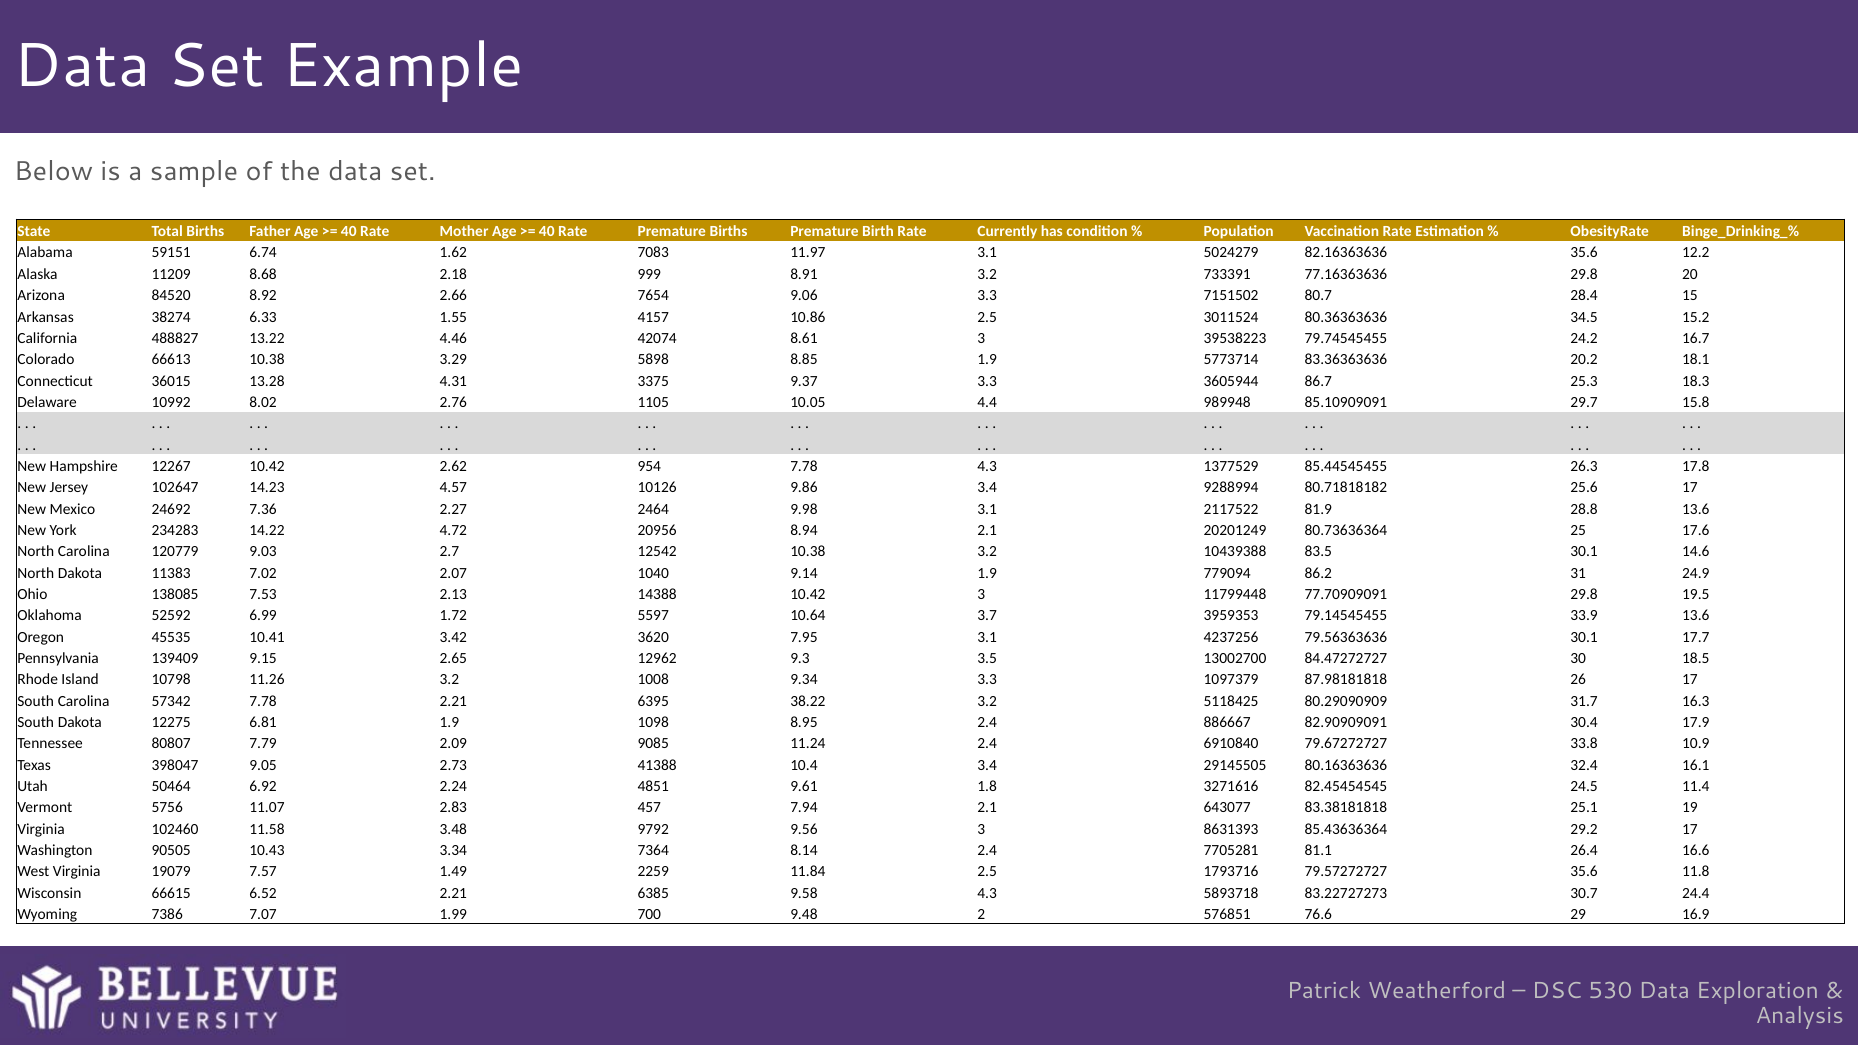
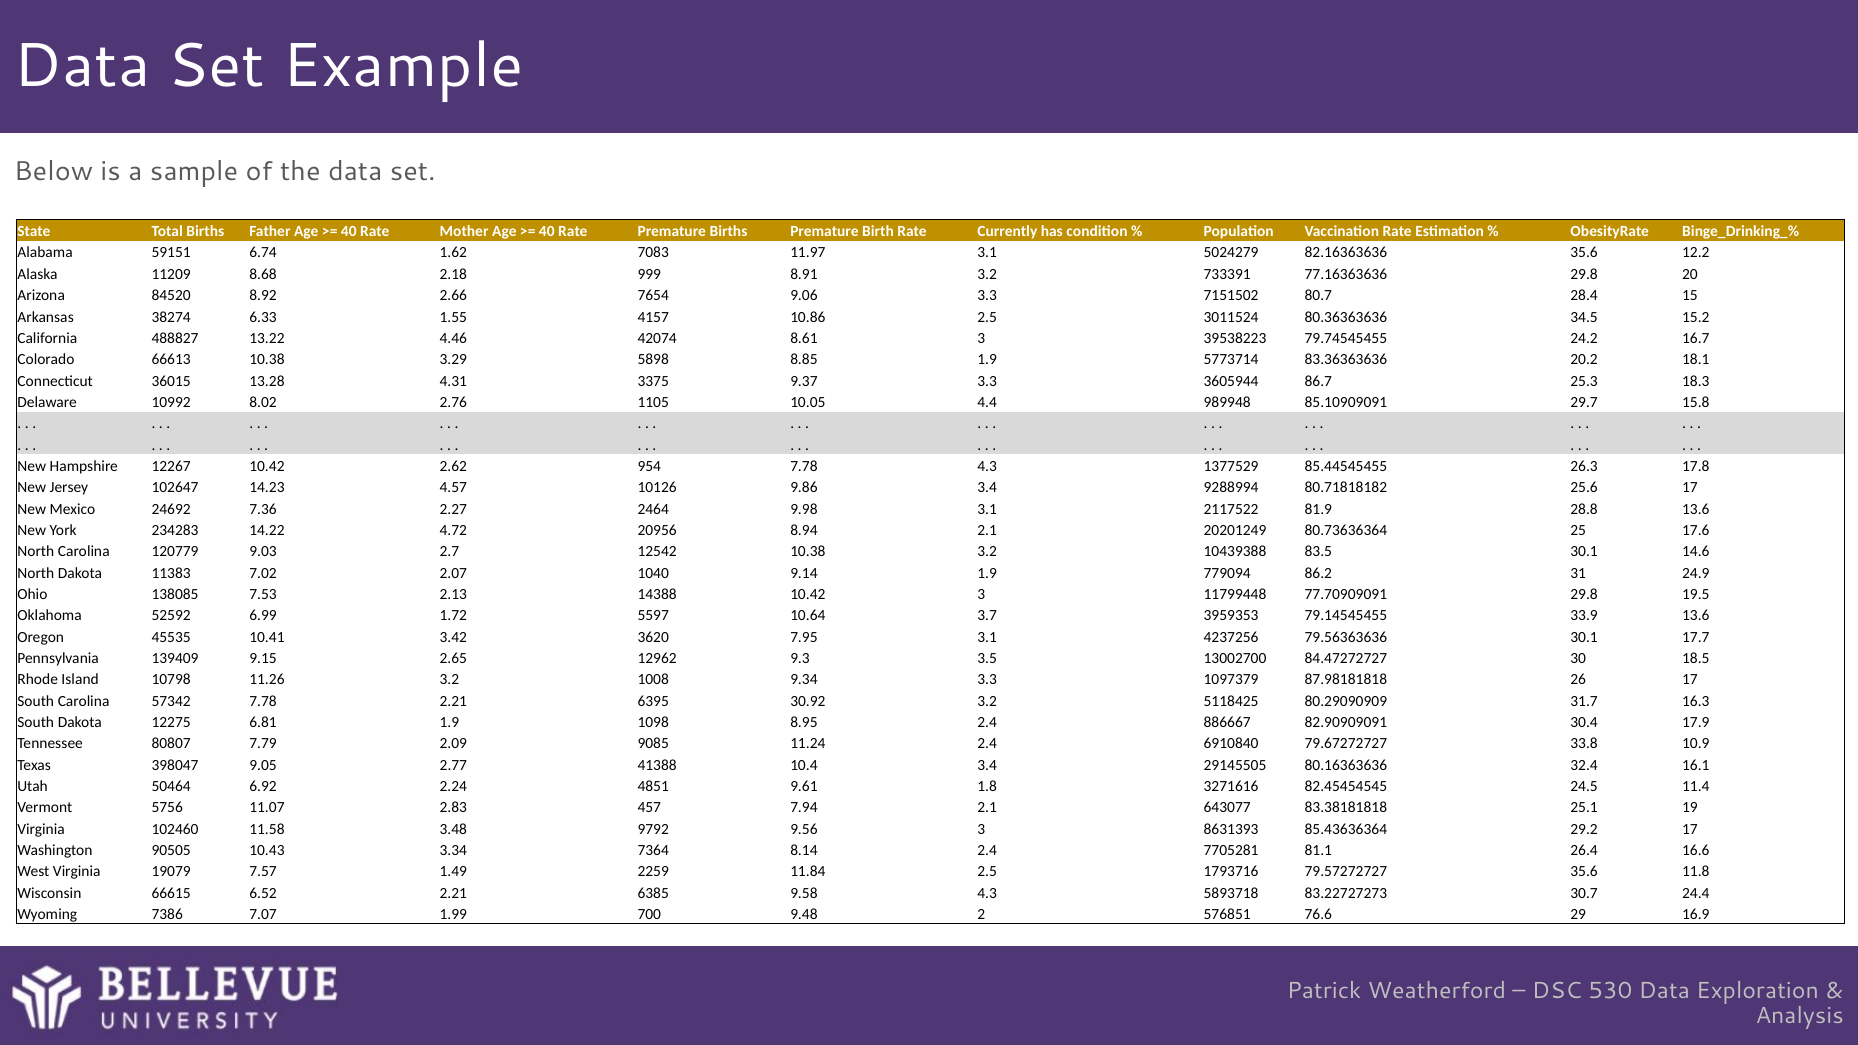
38.22: 38.22 -> 30.92
2.73: 2.73 -> 2.77
